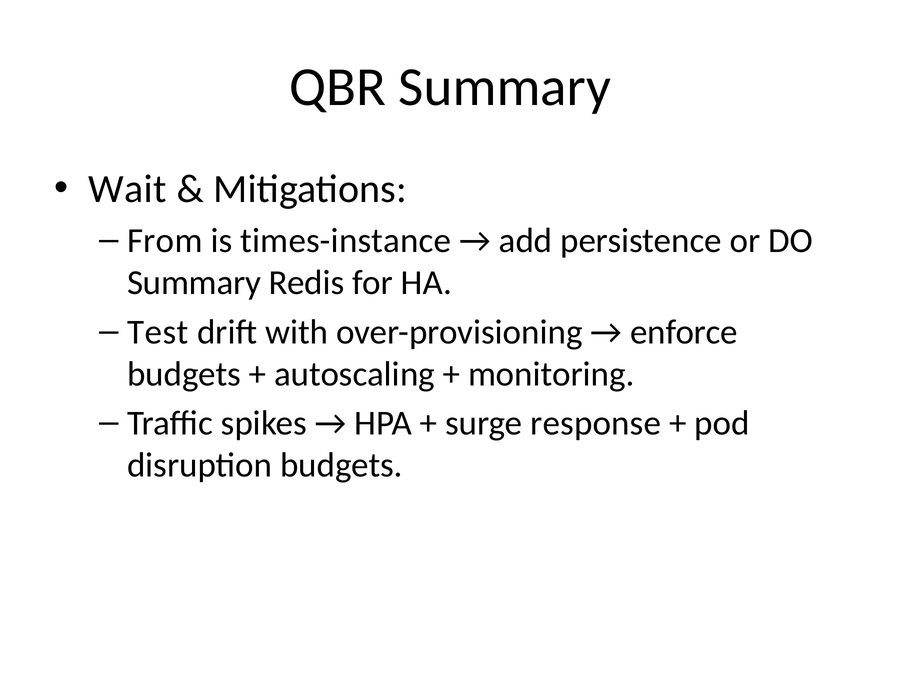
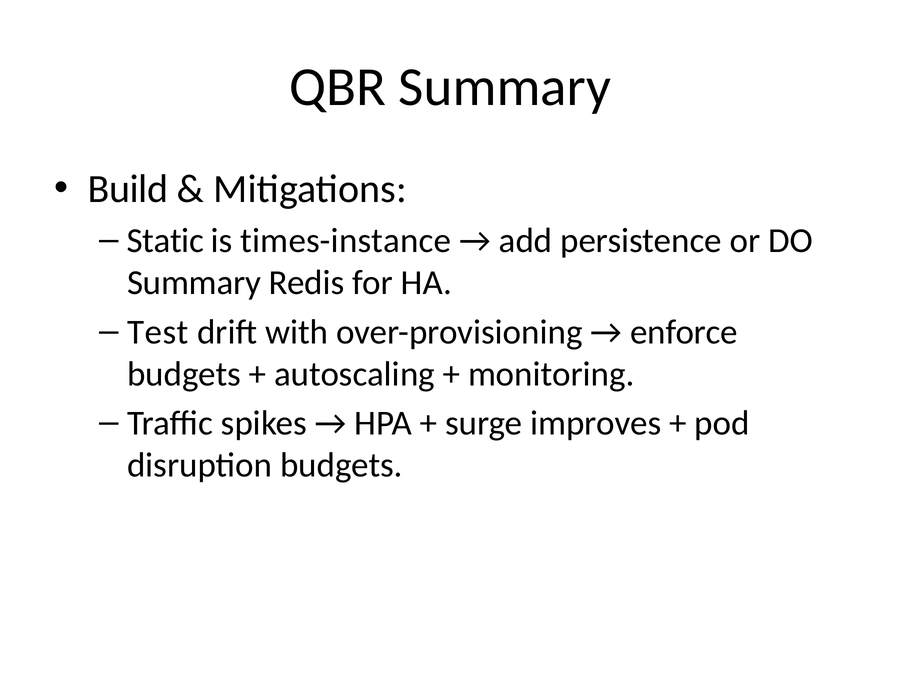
Wait: Wait -> Build
From: From -> Static
response: response -> improves
